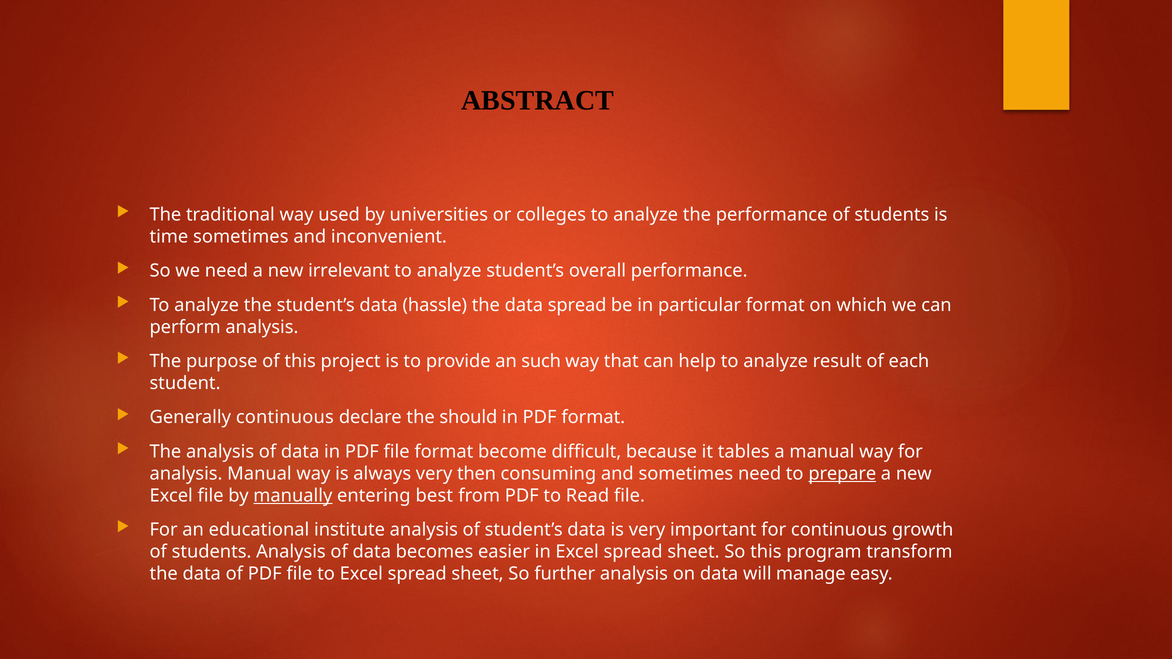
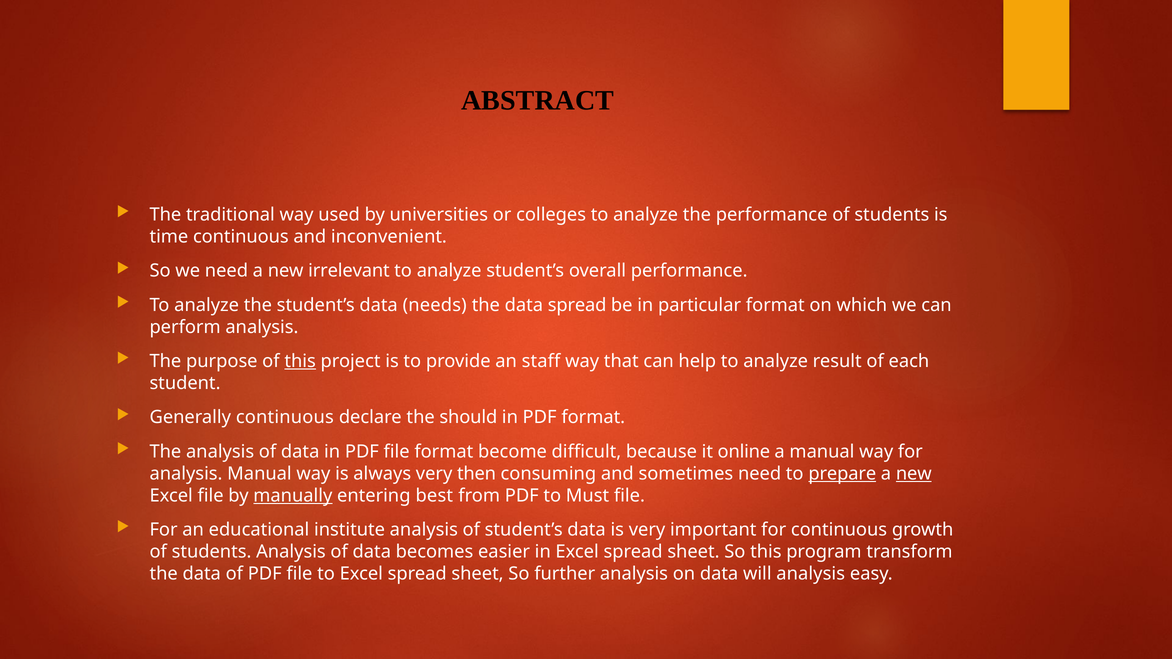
time sometimes: sometimes -> continuous
hassle: hassle -> needs
this at (300, 361) underline: none -> present
such: such -> staff
tables: tables -> online
new at (914, 474) underline: none -> present
Read: Read -> Must
will manage: manage -> analysis
